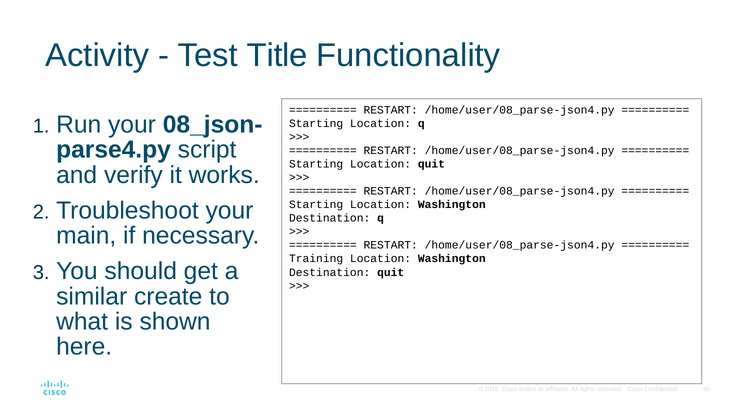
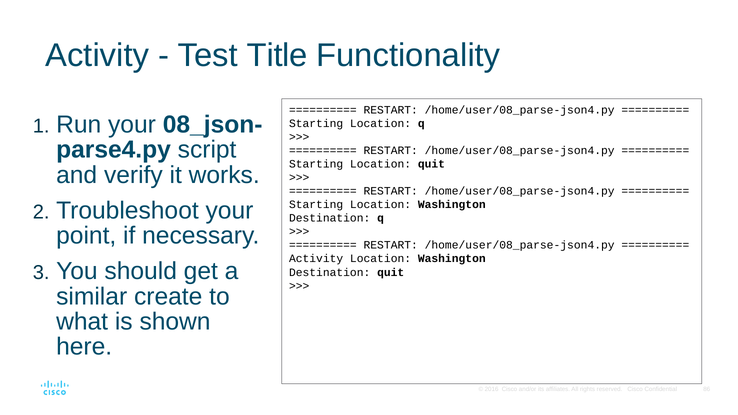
main: main -> point
Training at (316, 259): Training -> Activity
